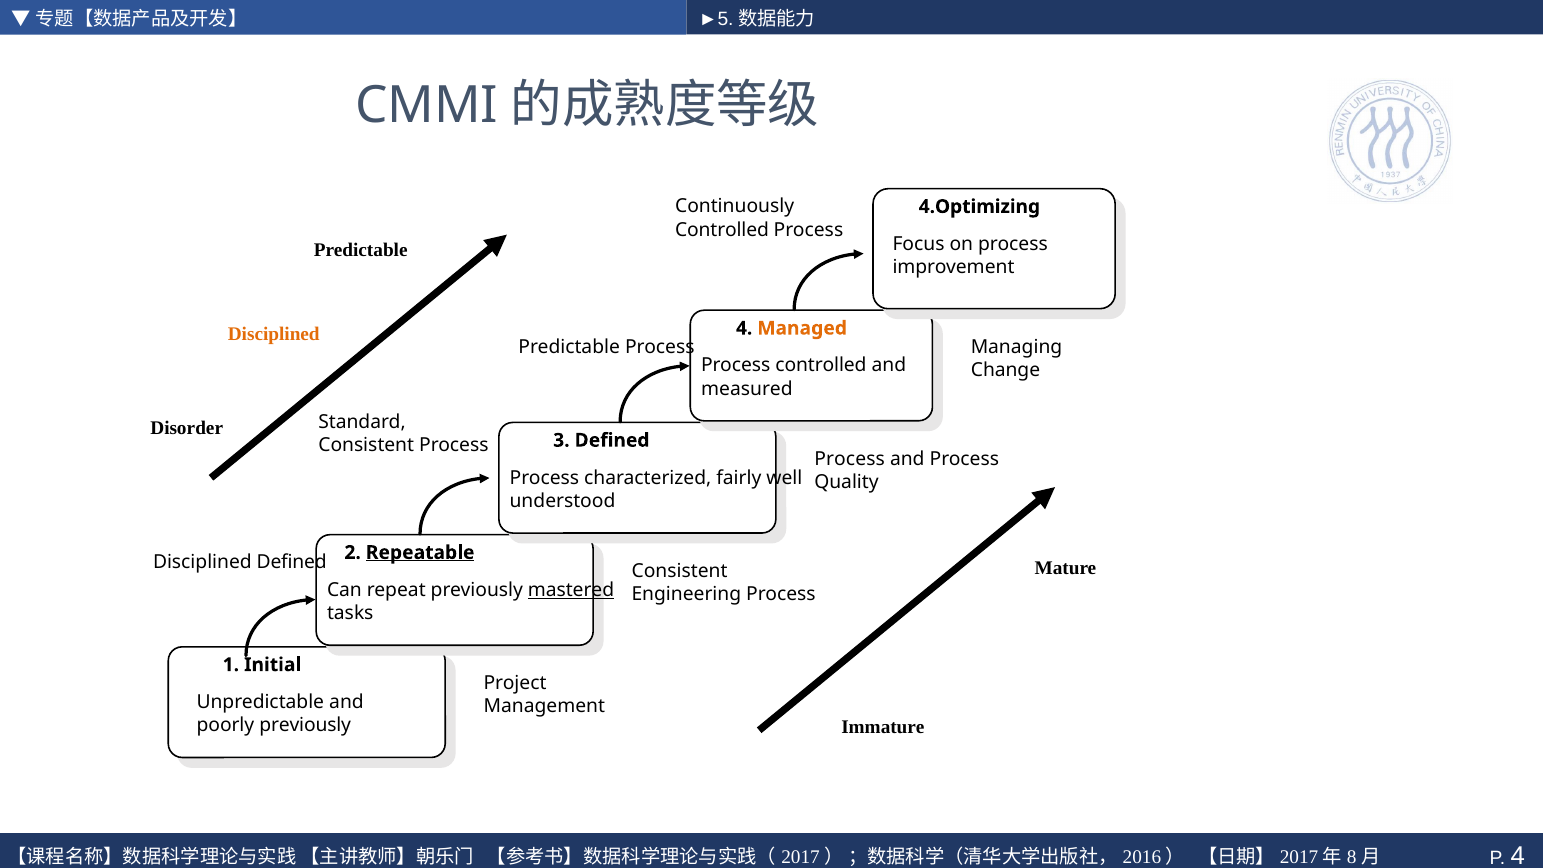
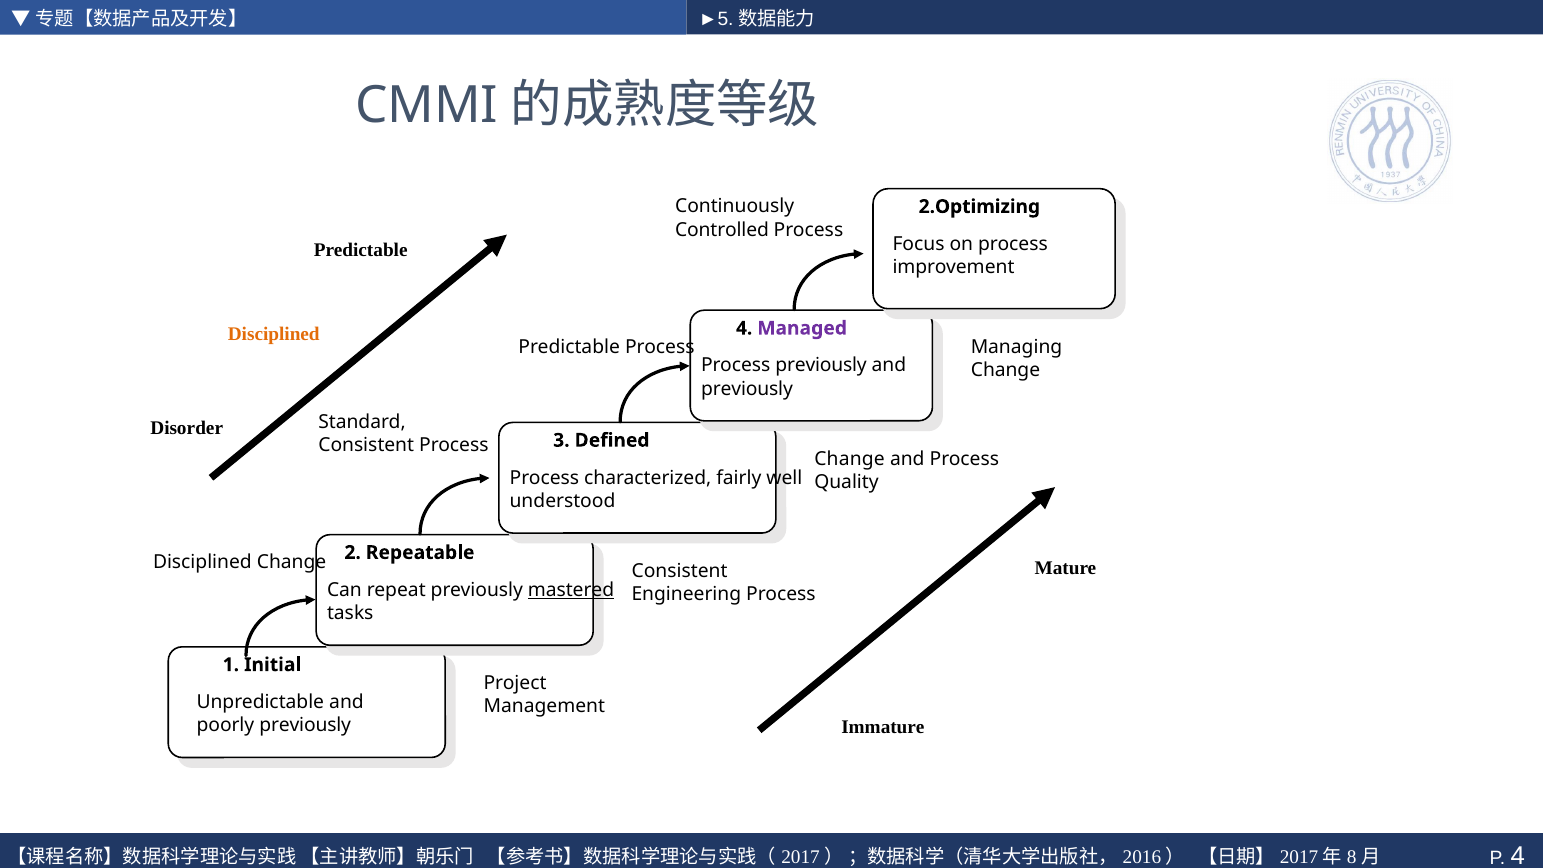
4.Optimizing: 4.Optimizing -> 2.Optimizing
Managed colour: orange -> purple
Process controlled: controlled -> previously
measured at (747, 389): measured -> previously
Process at (850, 459): Process -> Change
Repeatable underline: present -> none
Disciplined Defined: Defined -> Change
